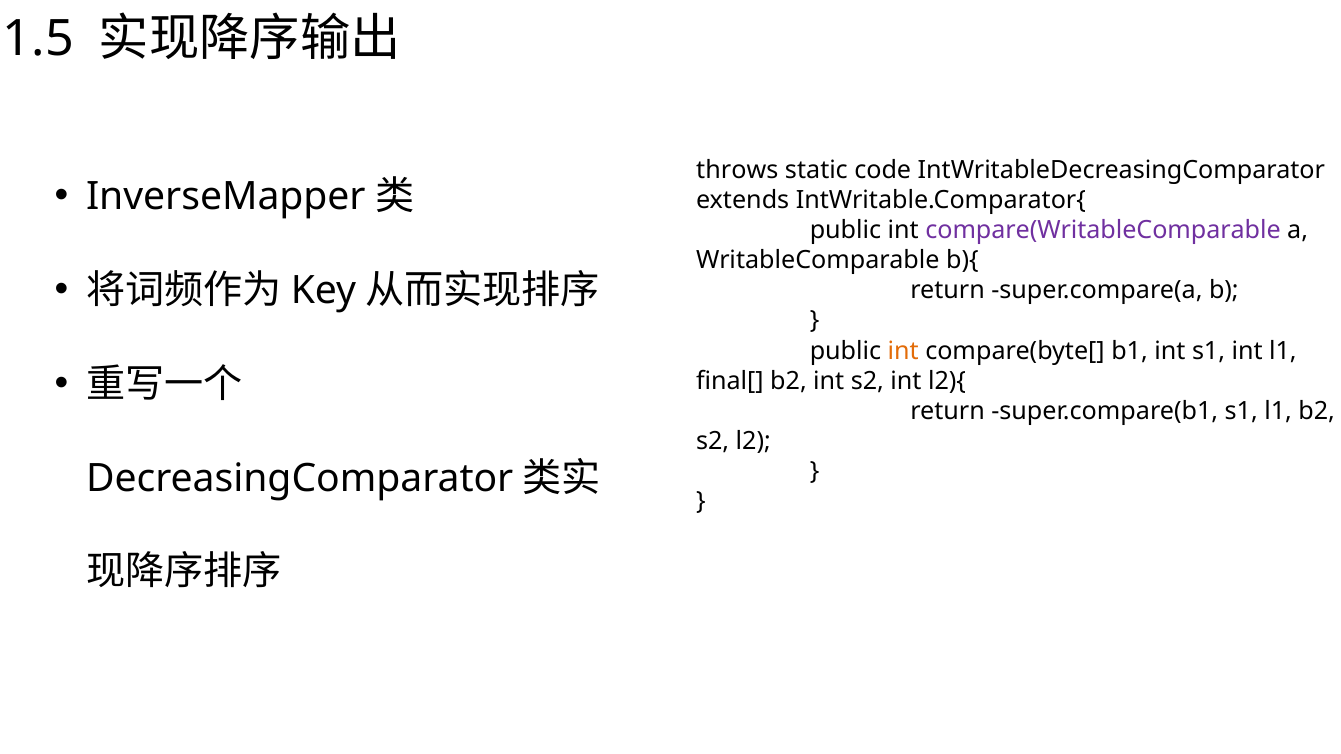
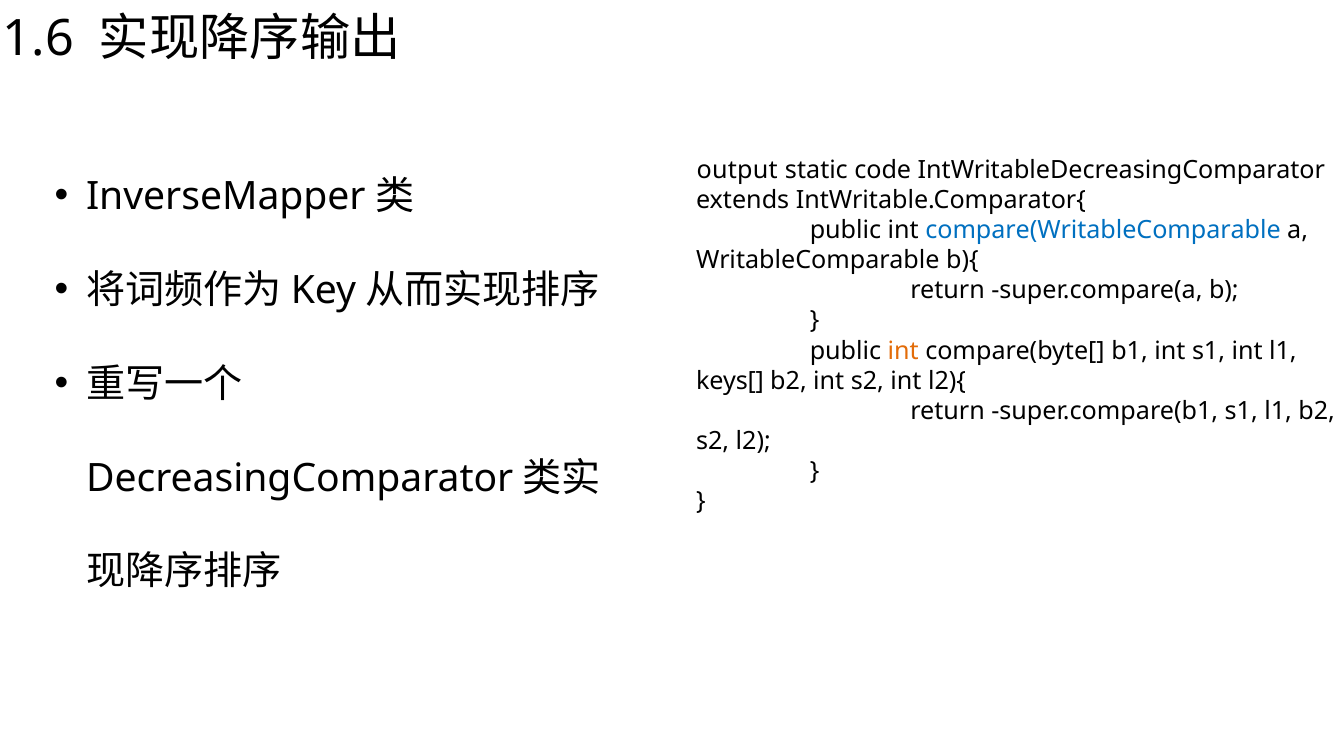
1.5: 1.5 -> 1.6
throws: throws -> output
compare(WritableComparable colour: purple -> blue
final[: final[ -> keys[
